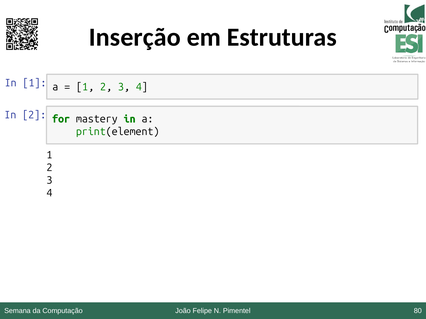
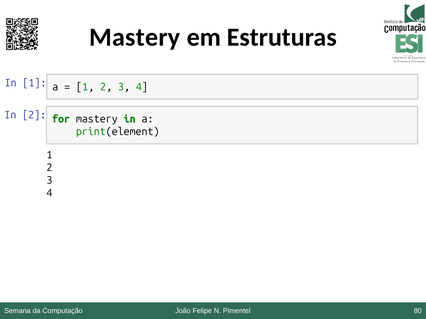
Inserção at (135, 37): Inserção -> Mastery
